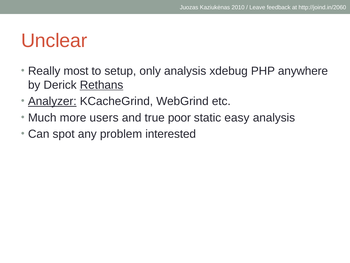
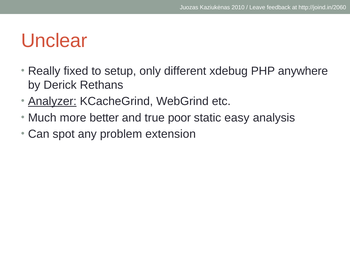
most: most -> fixed
only analysis: analysis -> different
Rethans underline: present -> none
users: users -> better
interested: interested -> extension
